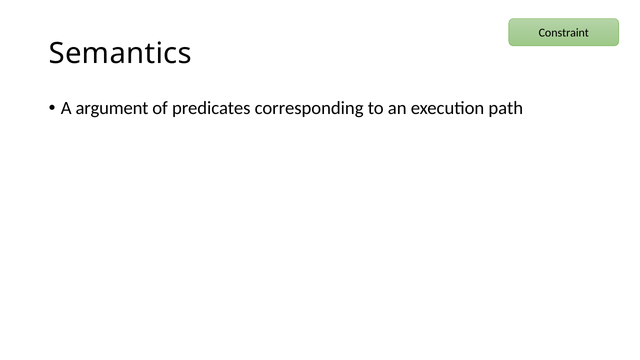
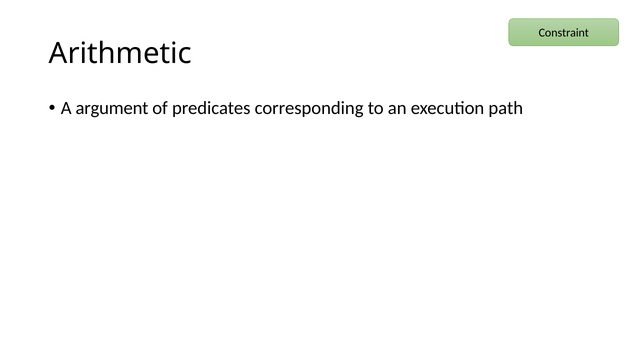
Semantics: Semantics -> Arithmetic
